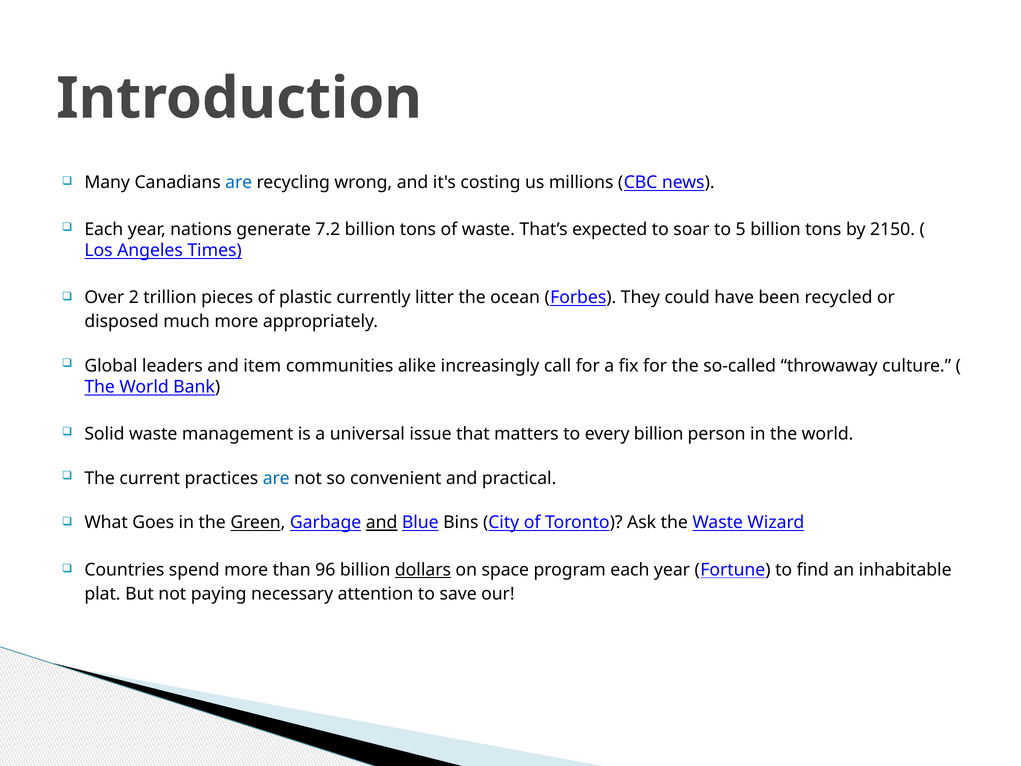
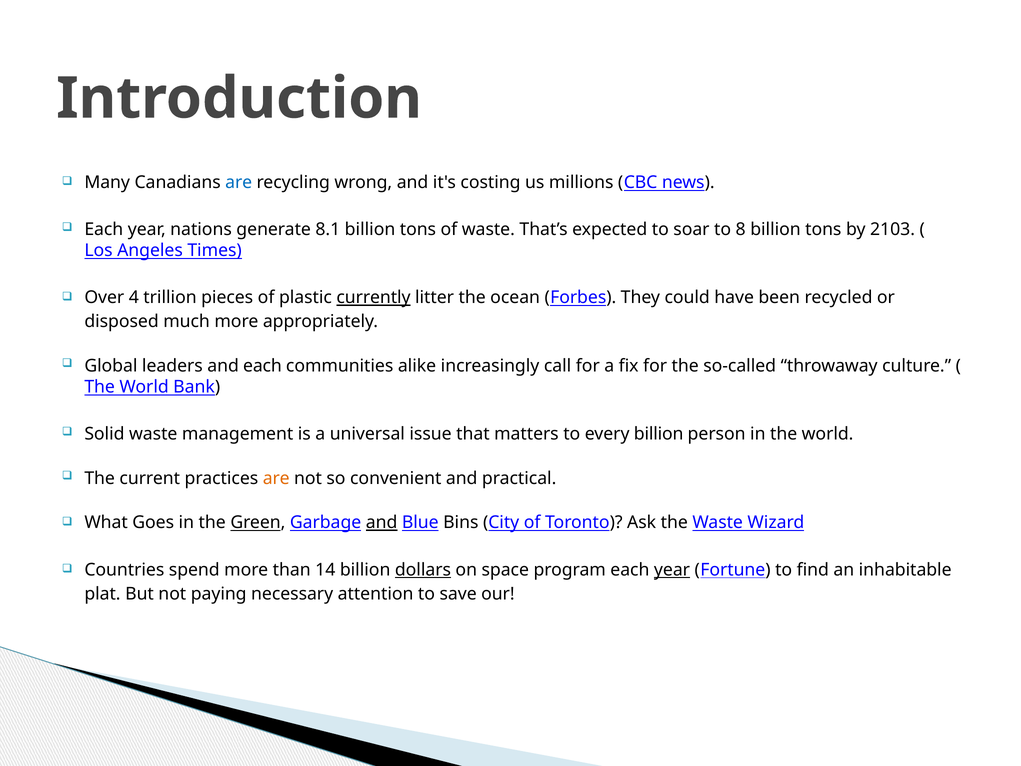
7.2: 7.2 -> 8.1
5: 5 -> 8
2150: 2150 -> 2103
2: 2 -> 4
currently underline: none -> present
and item: item -> each
are at (276, 478) colour: blue -> orange
96: 96 -> 14
year at (672, 570) underline: none -> present
